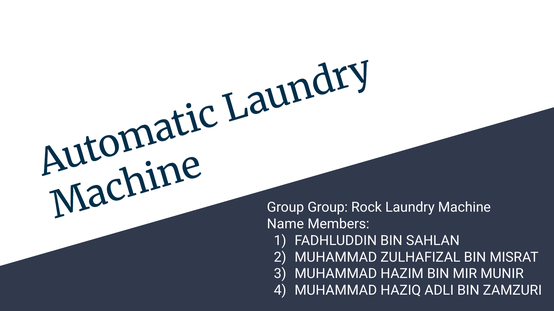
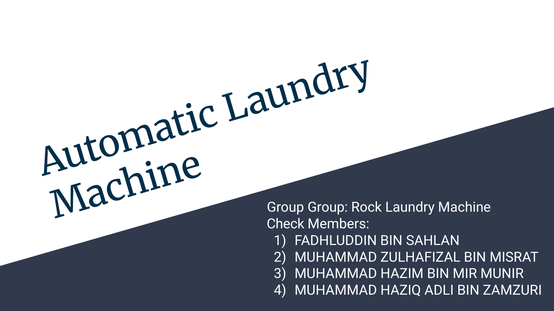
Name: Name -> Check
